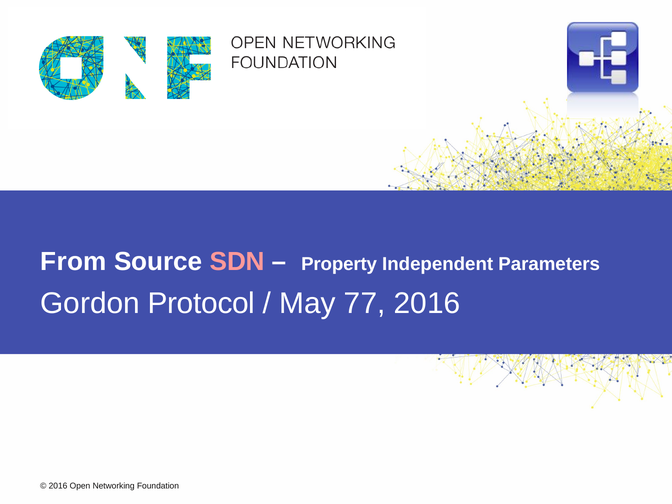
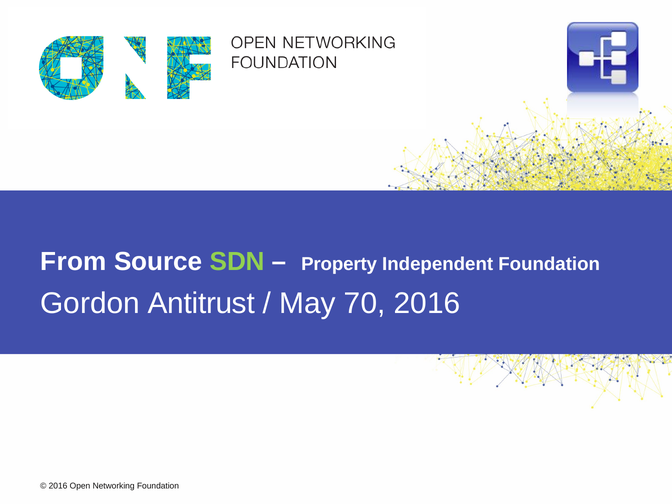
SDN colour: pink -> light green
Independent Parameters: Parameters -> Foundation
Protocol: Protocol -> Antitrust
77: 77 -> 70
